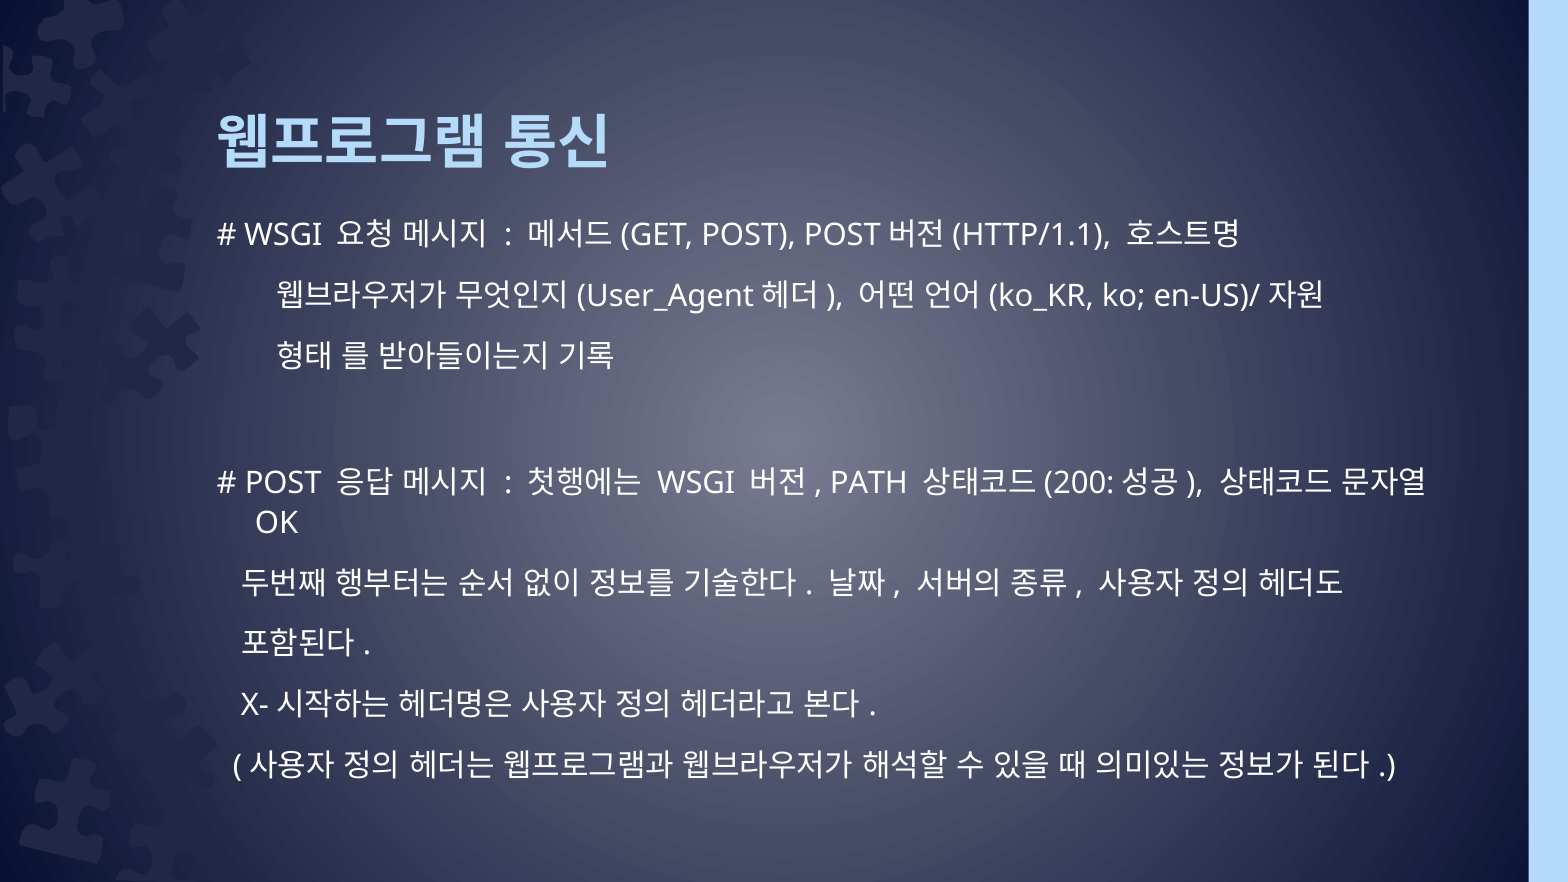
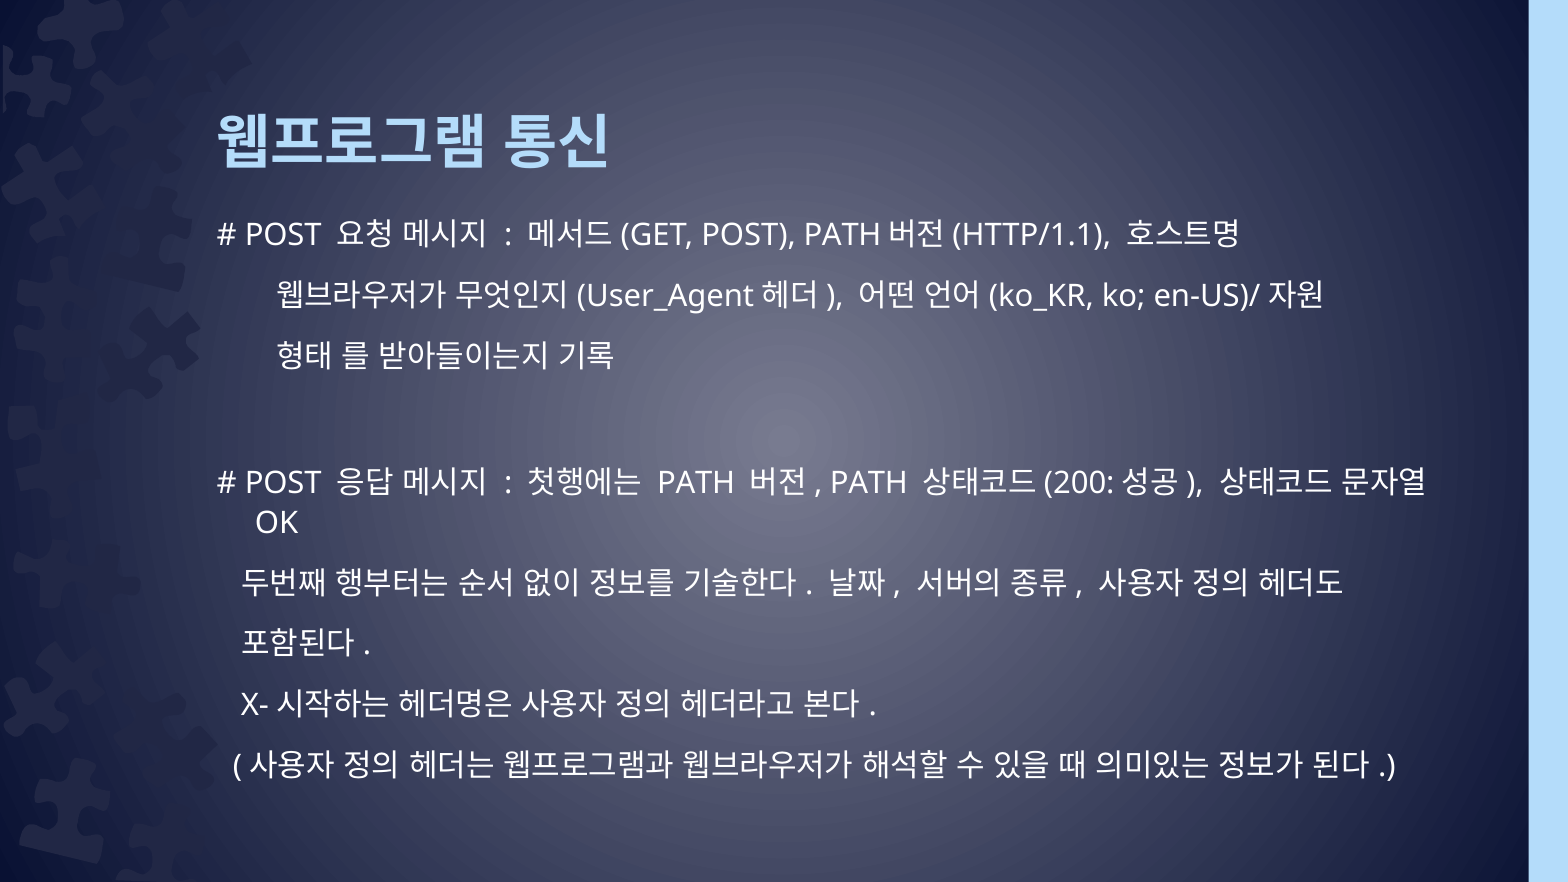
WSGI at (283, 235): WSGI -> POST
POST POST: POST -> PATH
WSGI at (696, 483): WSGI -> PATH
